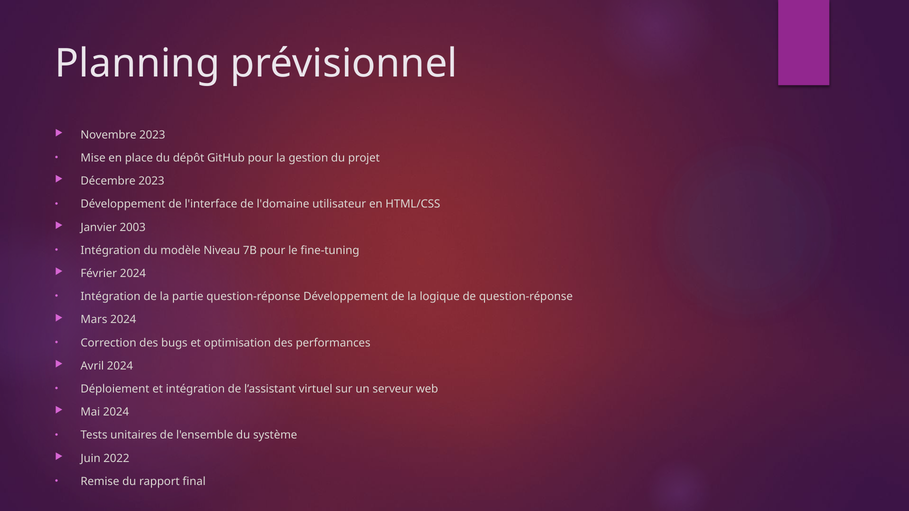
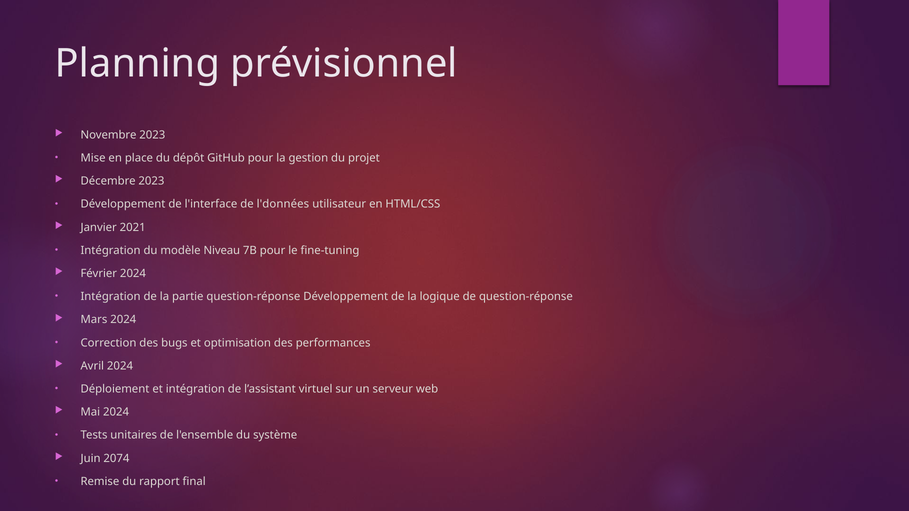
l'domaine: l'domaine -> l'données
2003: 2003 -> 2021
2022: 2022 -> 2074
